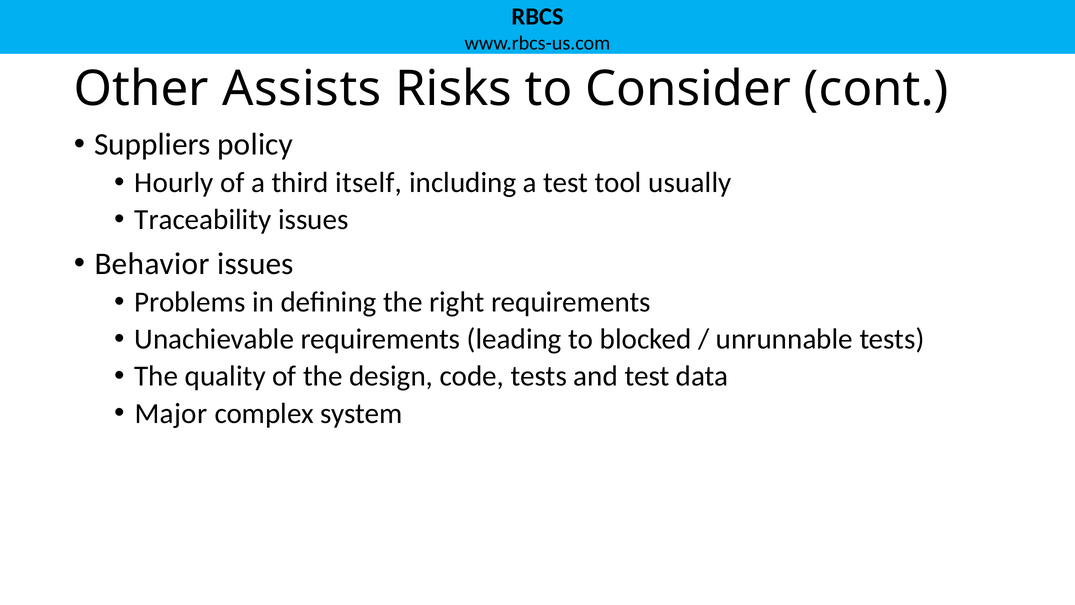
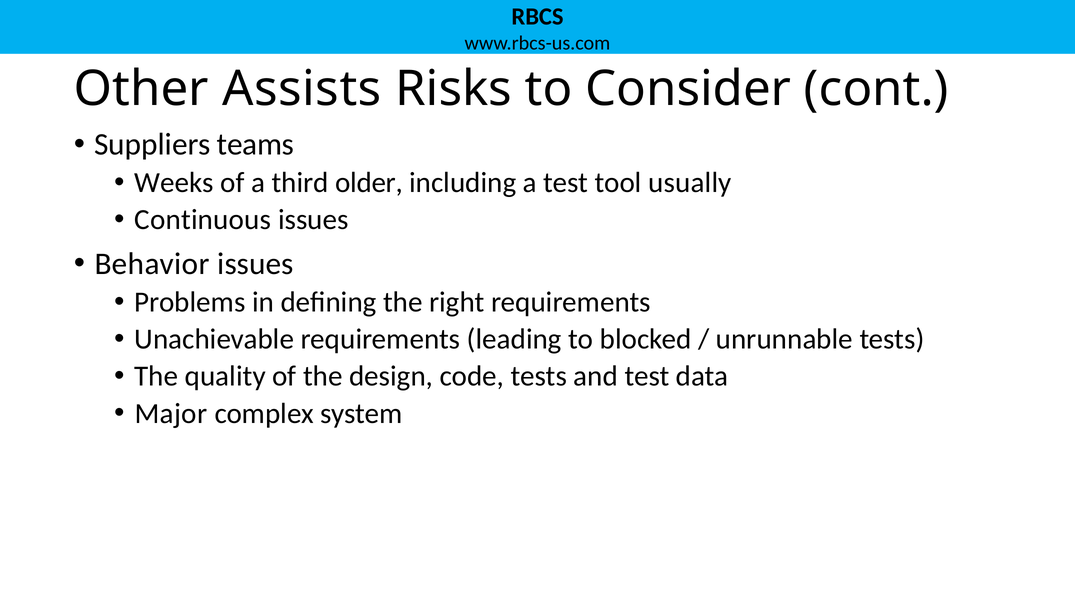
policy: policy -> teams
Hourly: Hourly -> Weeks
itself: itself -> older
Traceability: Traceability -> Continuous
